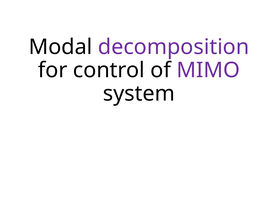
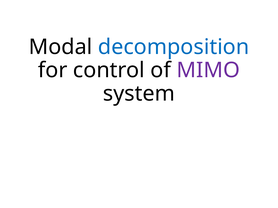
decomposition colour: purple -> blue
